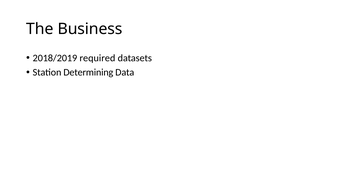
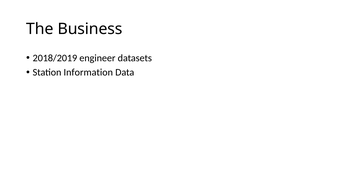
required: required -> engineer
Determining: Determining -> Information
